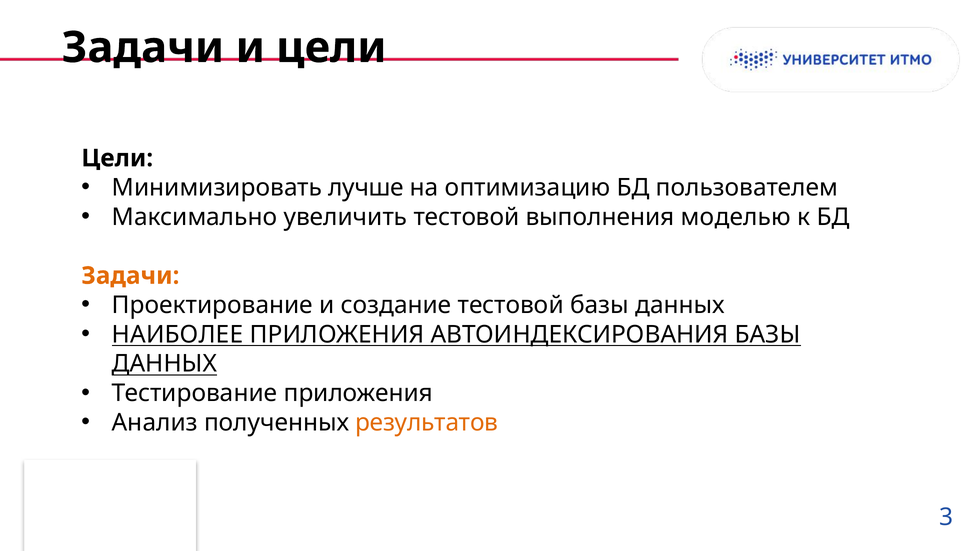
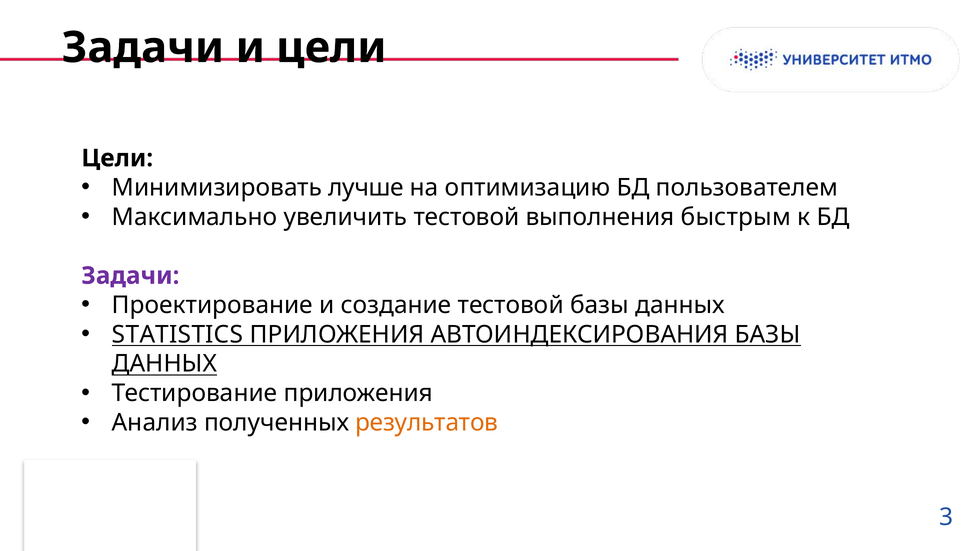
моделью: моделью -> быстрым
Задачи at (130, 276) colour: orange -> purple
НАИБОЛЕЕ: НАИБОЛЕЕ -> STATISTICS
